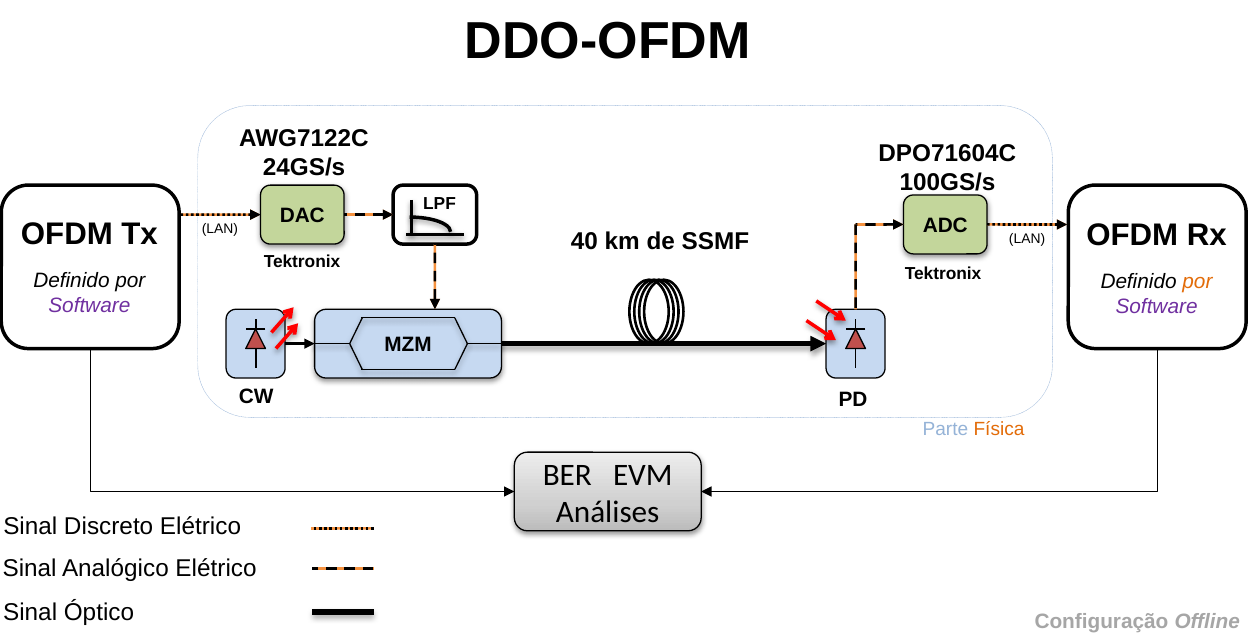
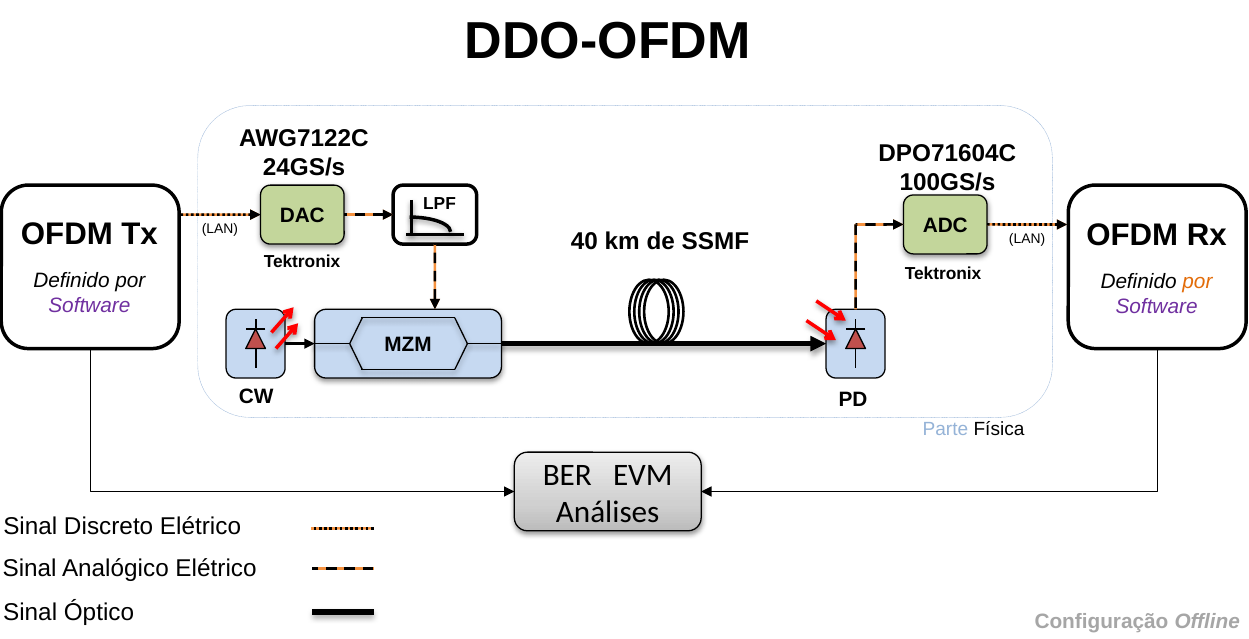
Física colour: orange -> black
